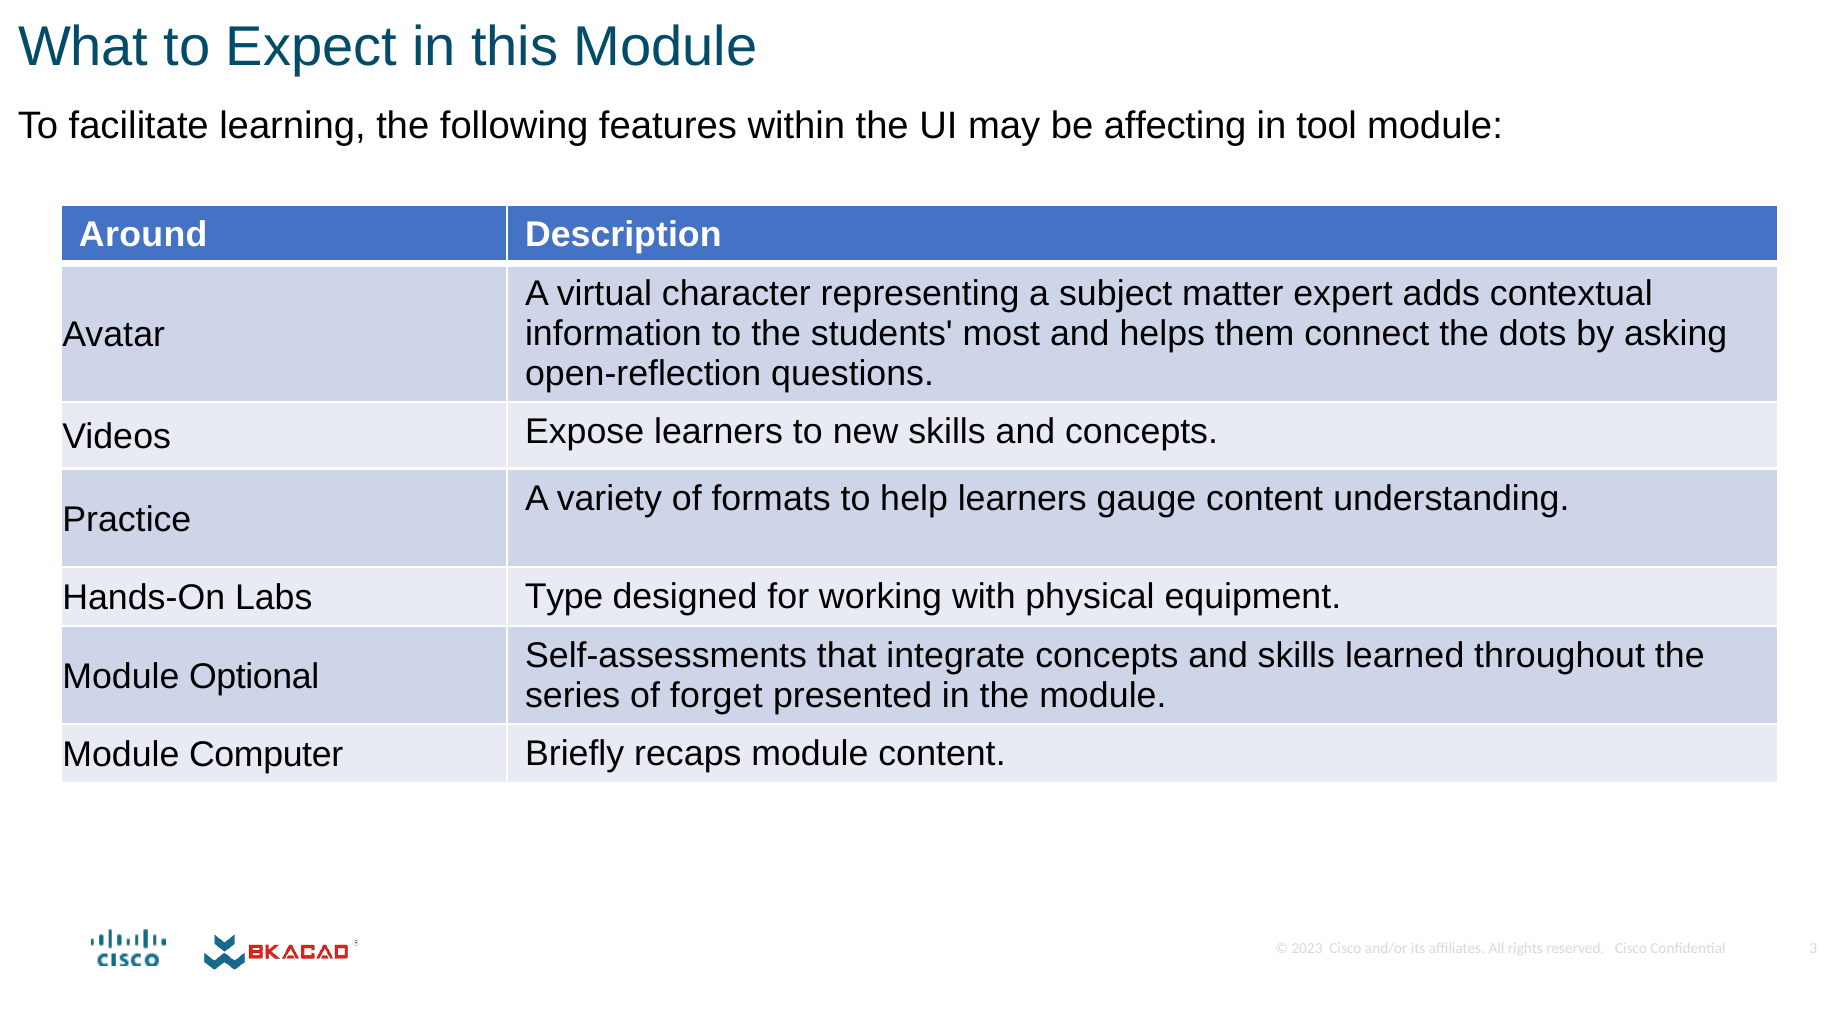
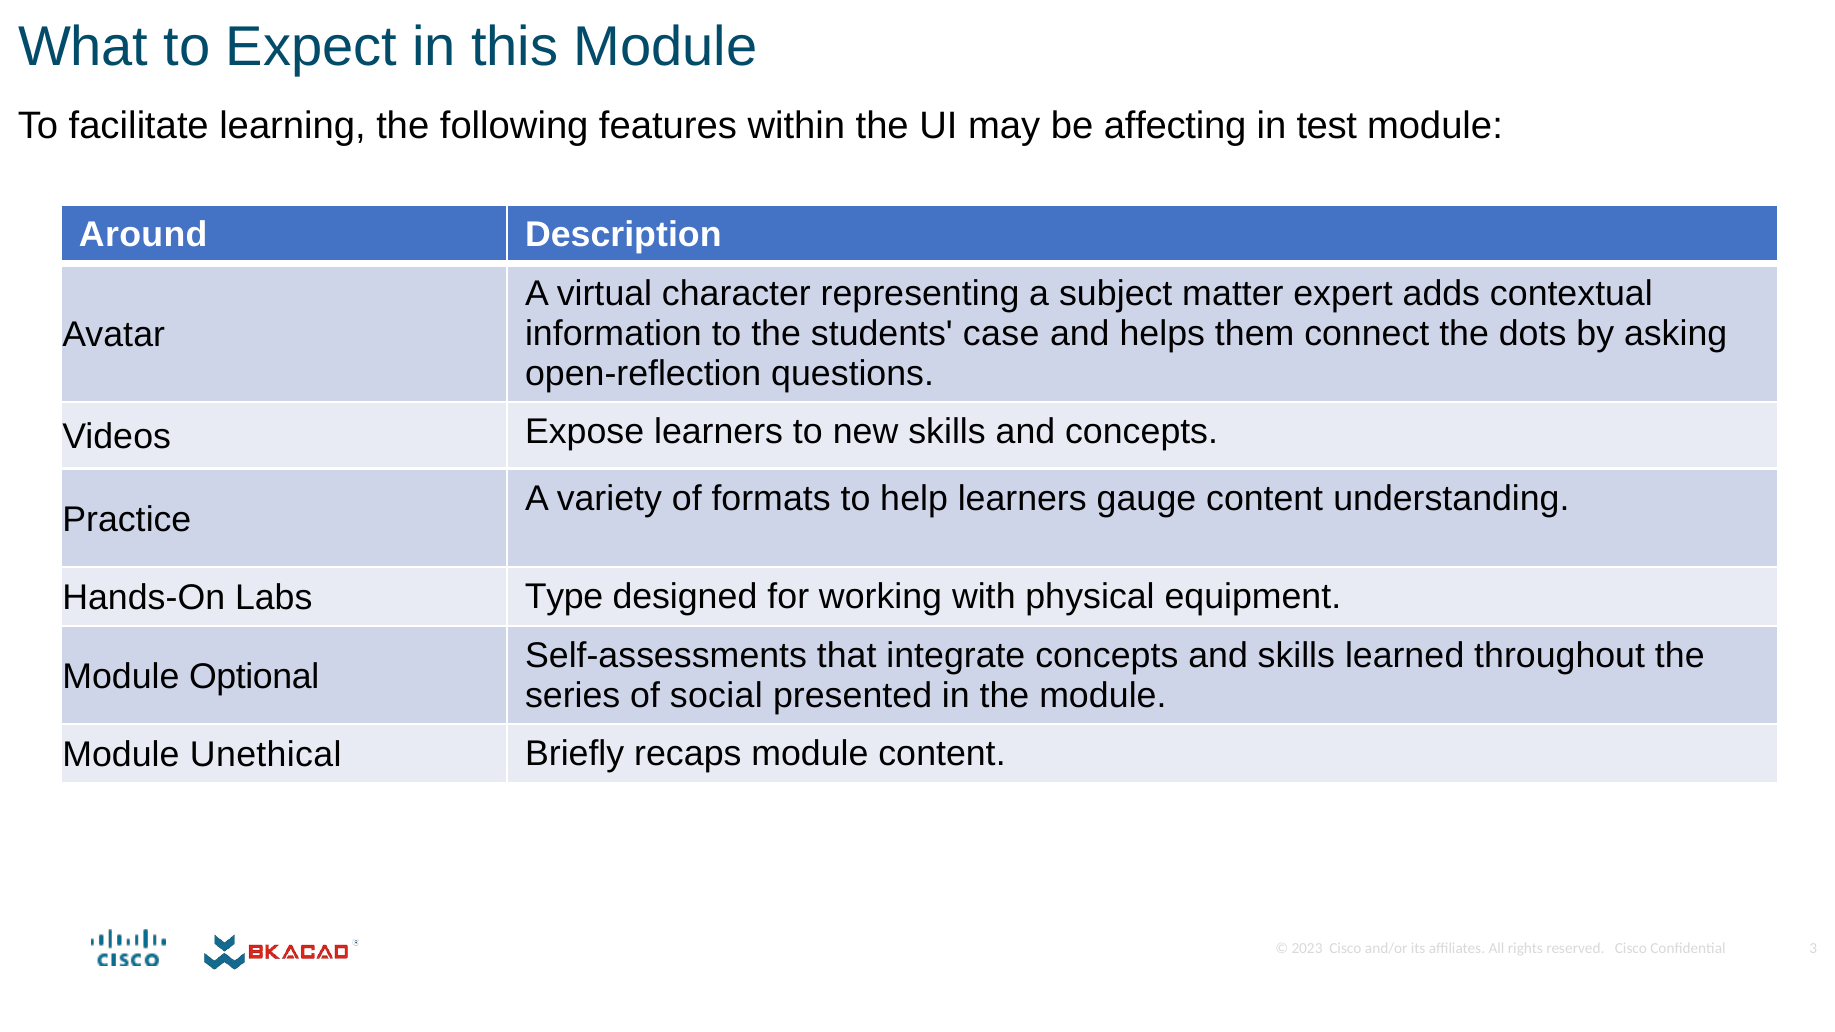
tool: tool -> test
most: most -> case
forget: forget -> social
Computer: Computer -> Unethical
